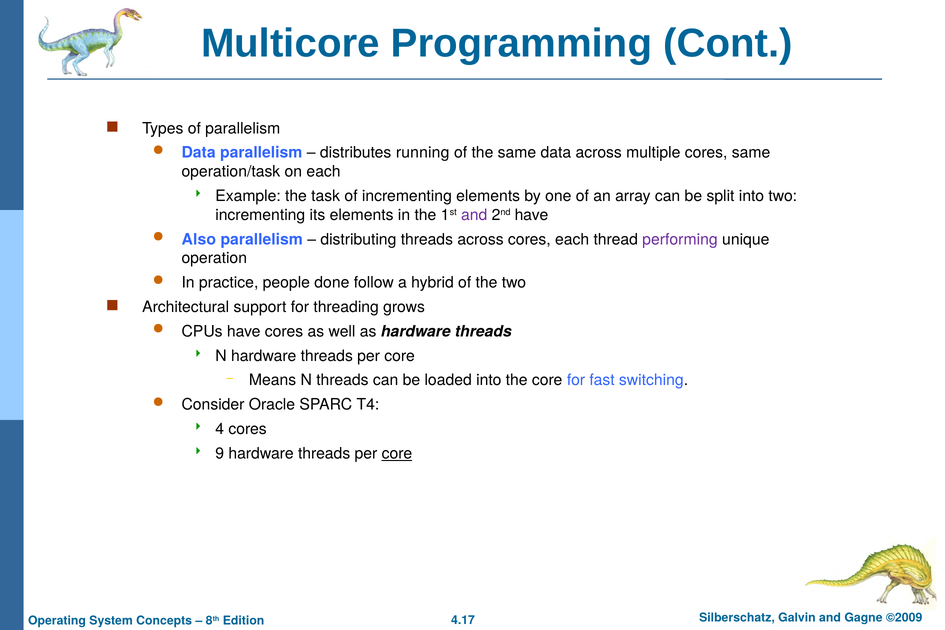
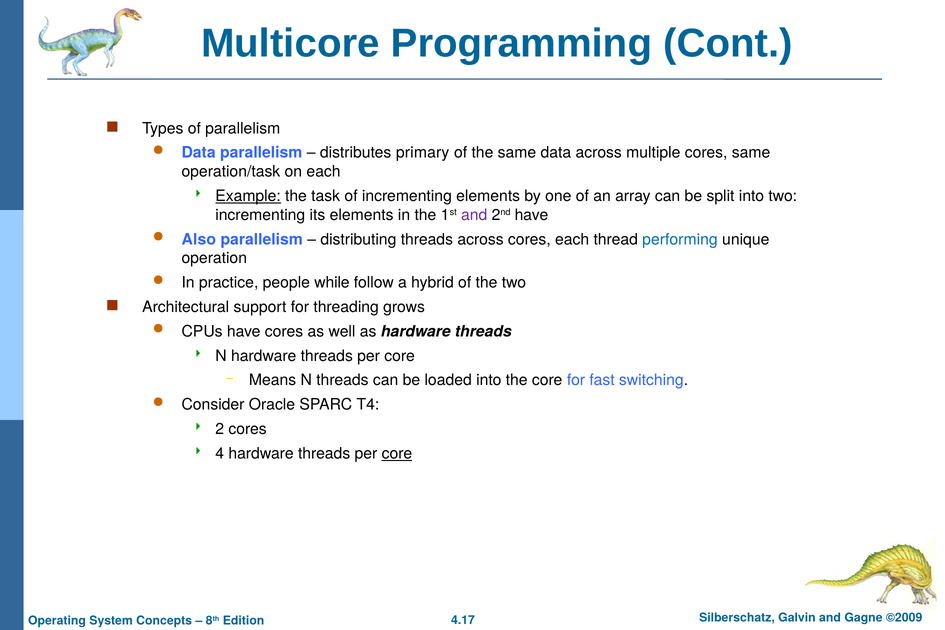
running: running -> primary
Example underline: none -> present
performing colour: purple -> blue
done: done -> while
4: 4 -> 2
9: 9 -> 4
